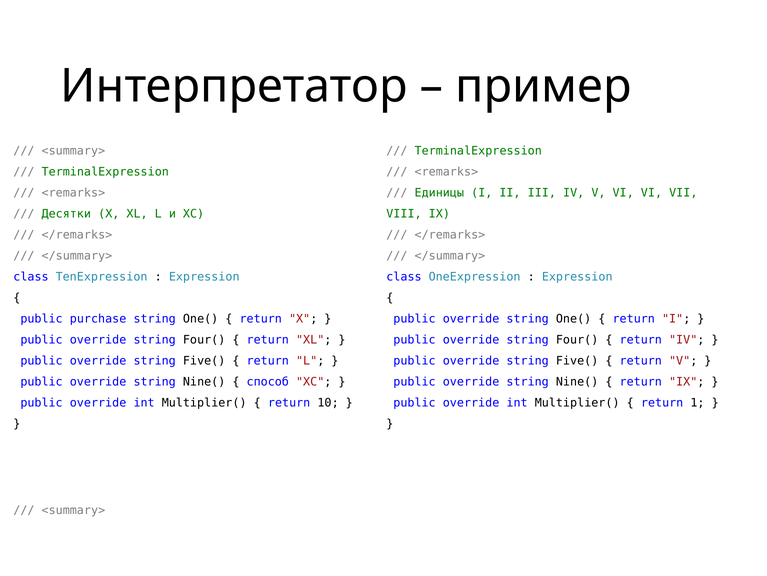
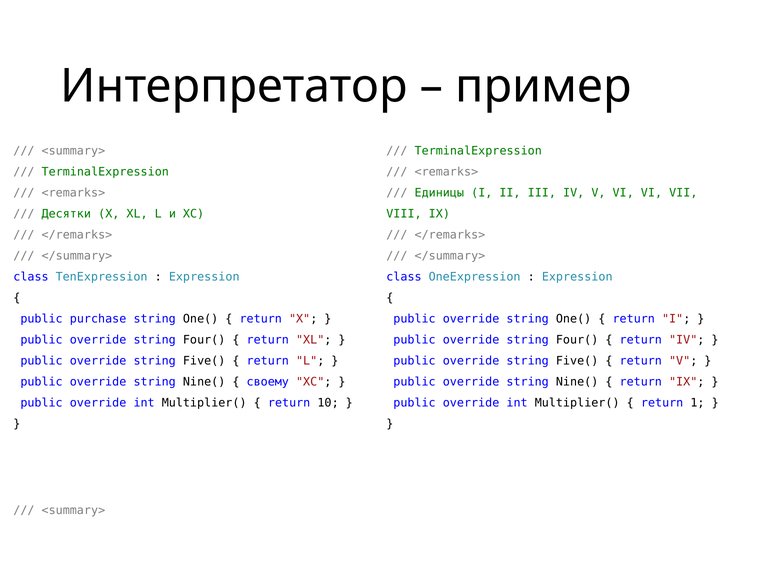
способ: способ -> своему
